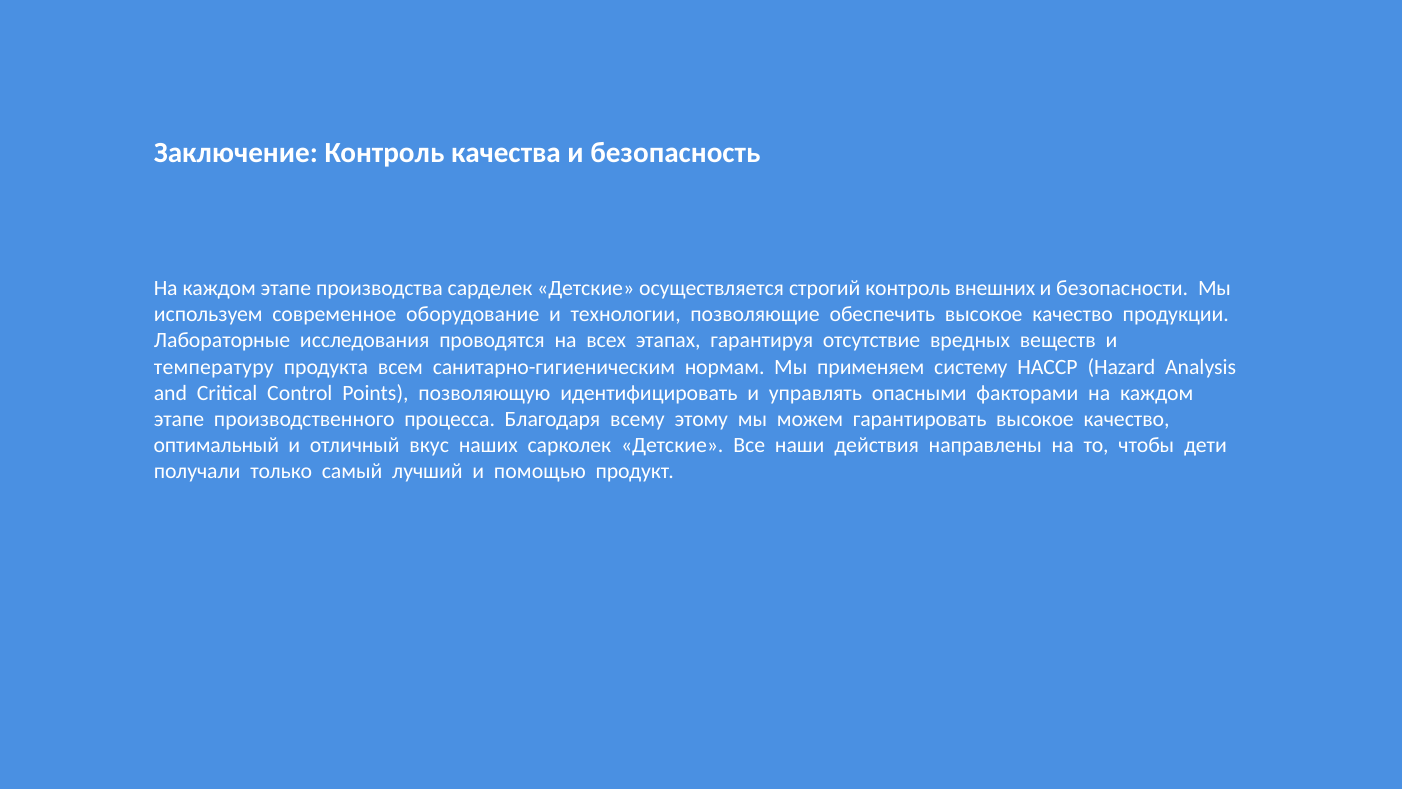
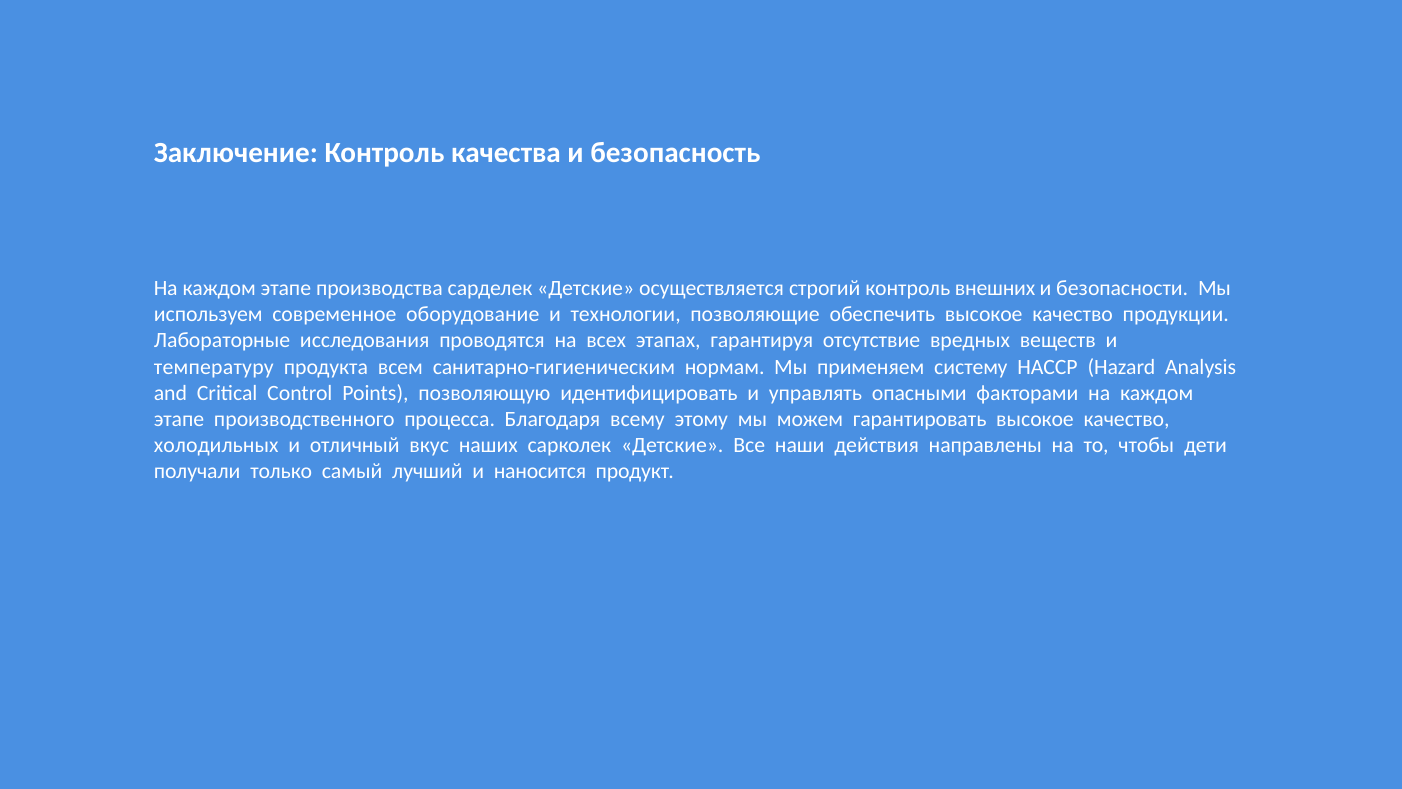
оптимальный: оптимальный -> холодильных
помощью: помощью -> наносится
